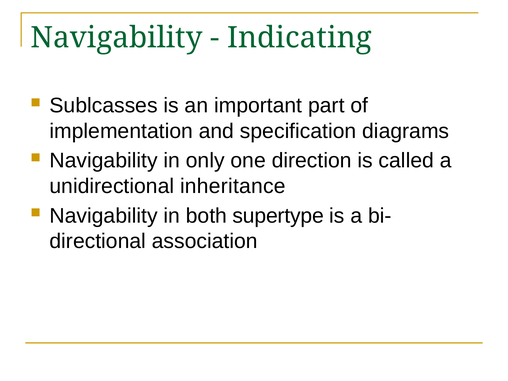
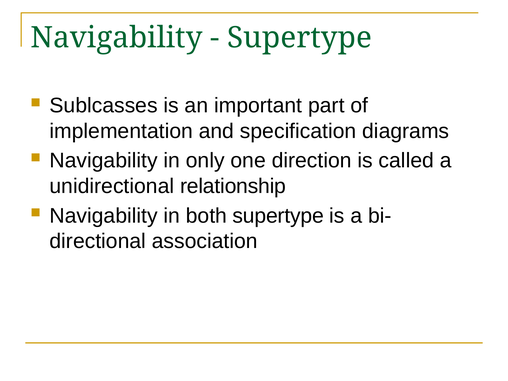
Indicating at (299, 38): Indicating -> Supertype
inheritance: inheritance -> relationship
